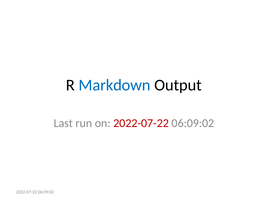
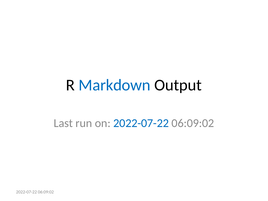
2022-07-22 at (141, 123) colour: red -> blue
